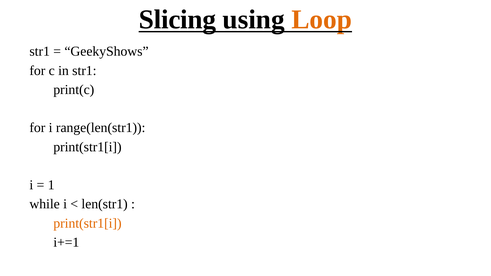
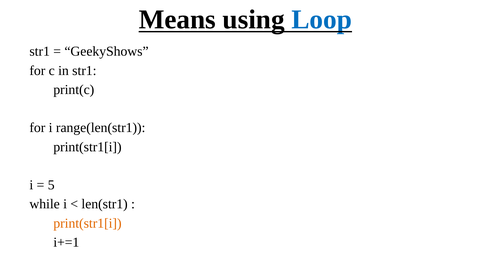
Slicing: Slicing -> Means
Loop colour: orange -> blue
1: 1 -> 5
